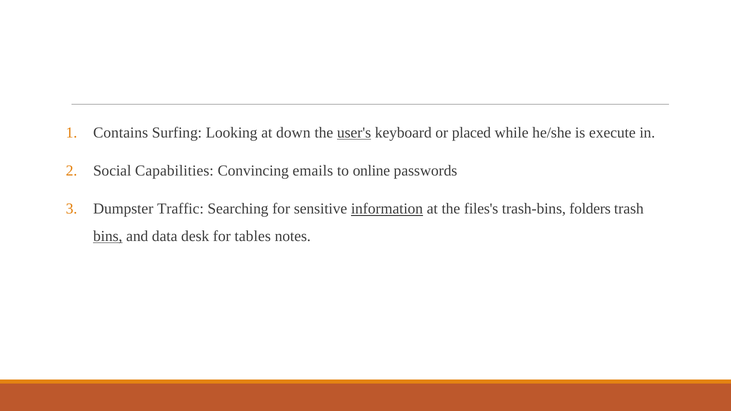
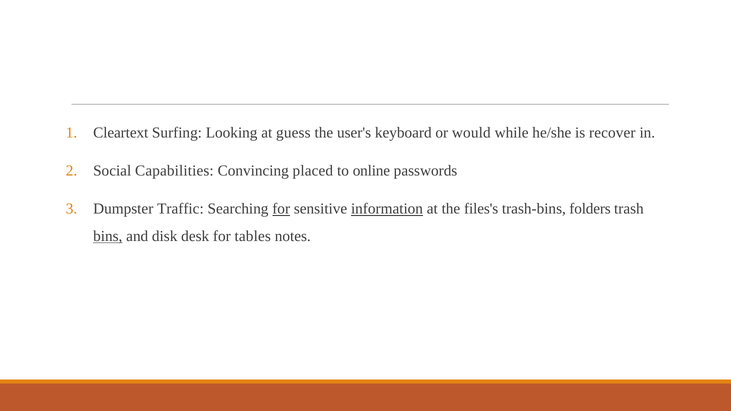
Contains: Contains -> Cleartext
down: down -> guess
user's underline: present -> none
placed: placed -> would
execute: execute -> recover
emails: emails -> placed
for at (281, 209) underline: none -> present
data: data -> disk
